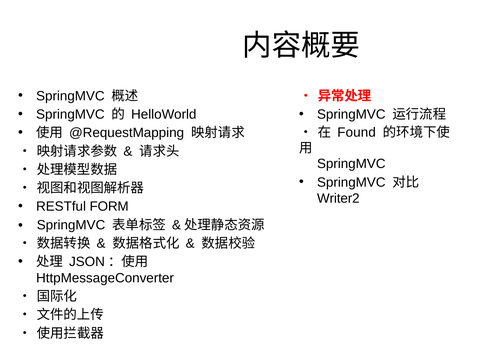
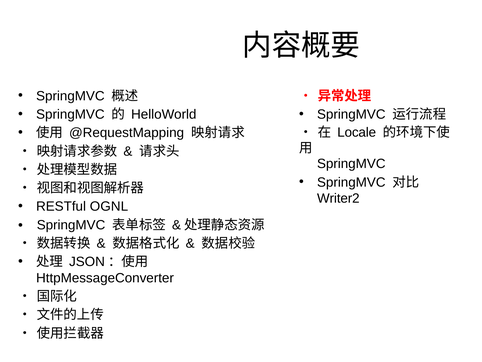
Found: Found -> Locale
FORM: FORM -> OGNL
